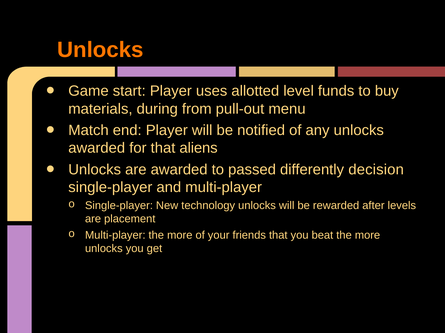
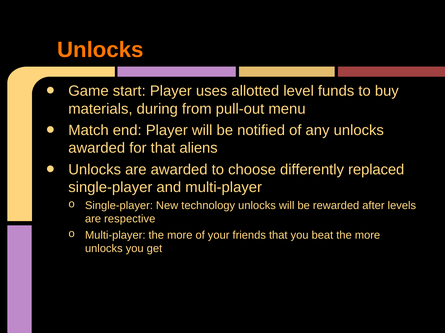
passed: passed -> choose
decision: decision -> replaced
placement: placement -> respective
